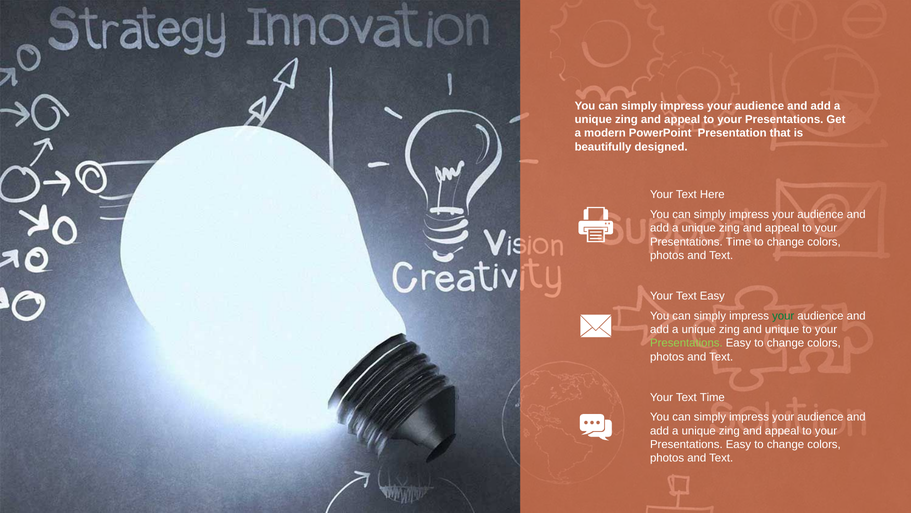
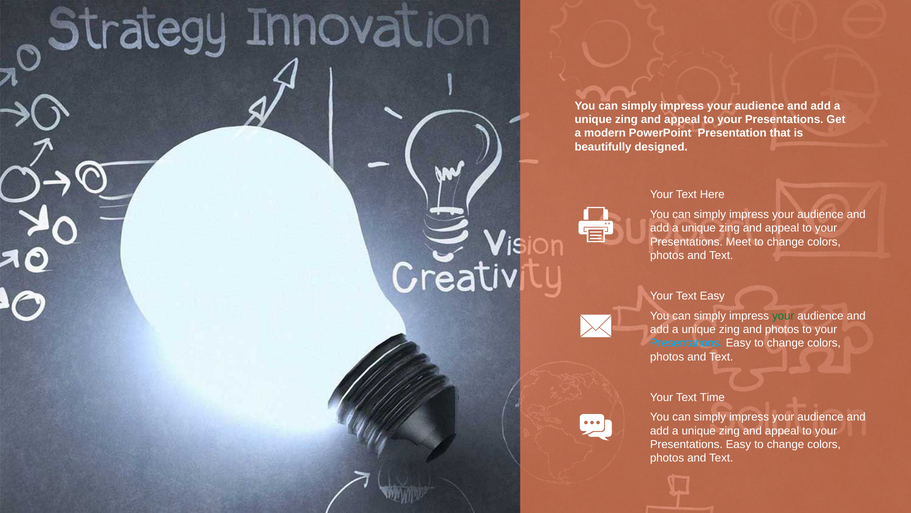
Presentations Time: Time -> Meet
and unique: unique -> photos
Presentations at (686, 343) colour: light green -> light blue
